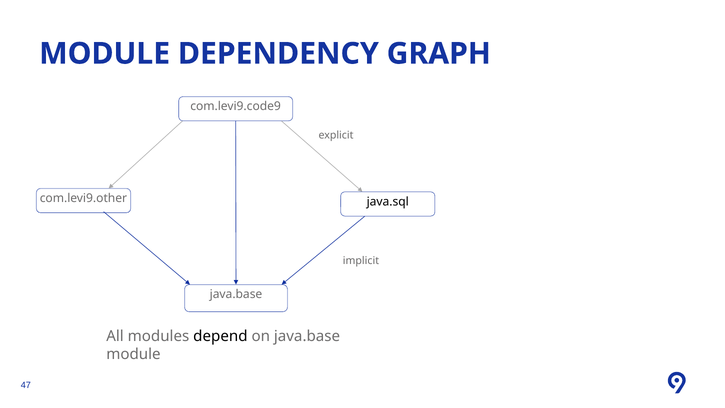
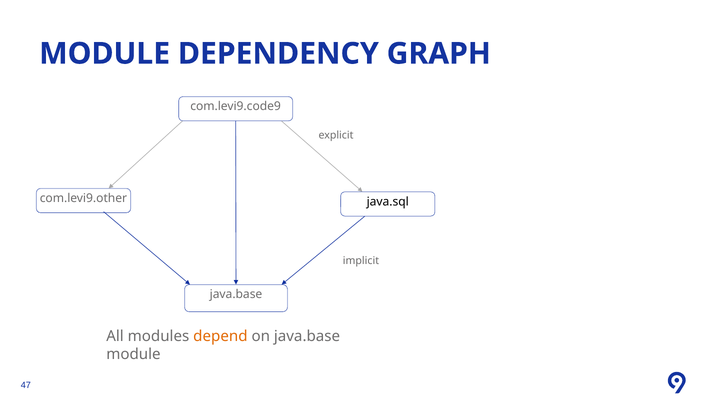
depend colour: black -> orange
